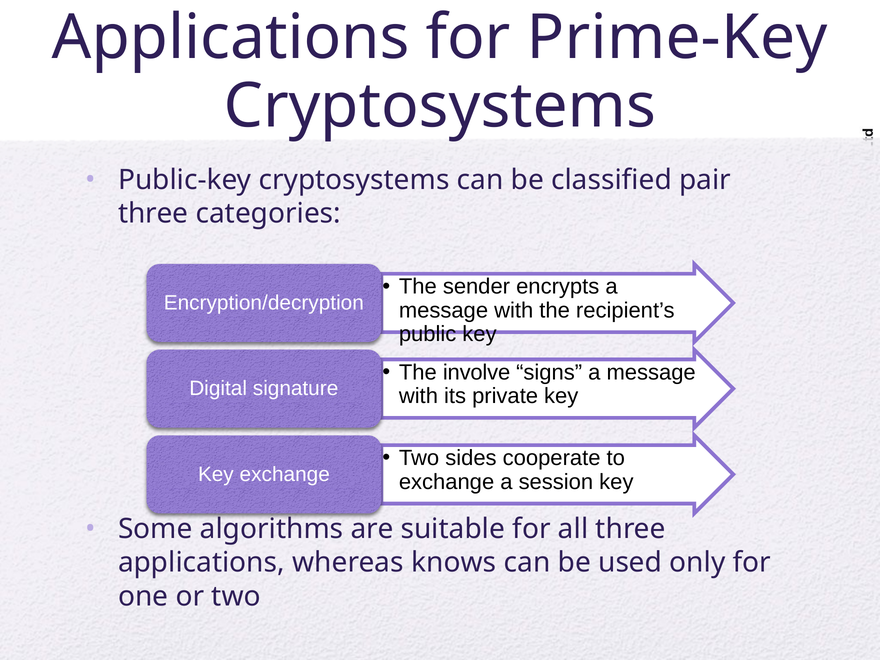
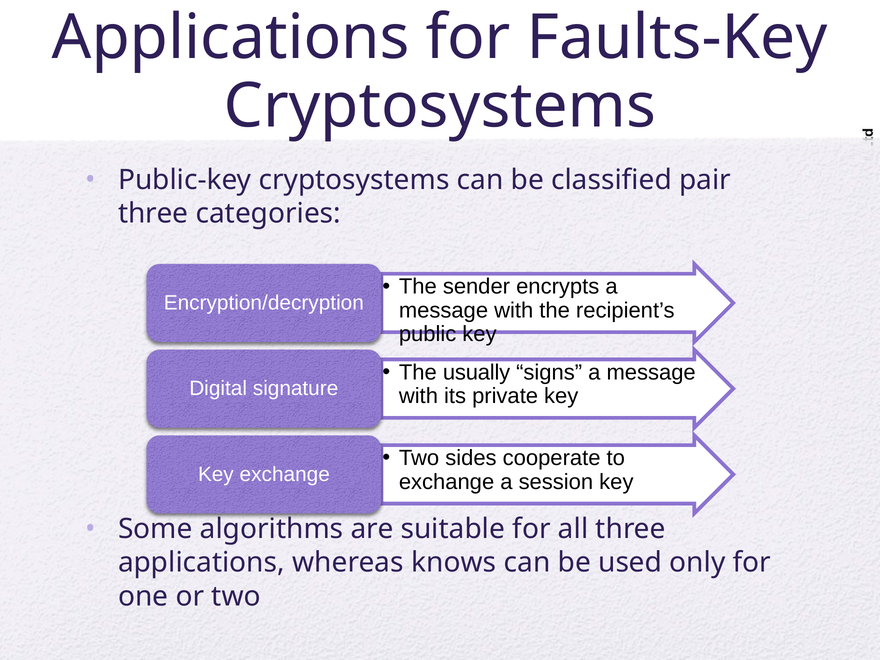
Prime-Key: Prime-Key -> Faults-Key
involve: involve -> usually
